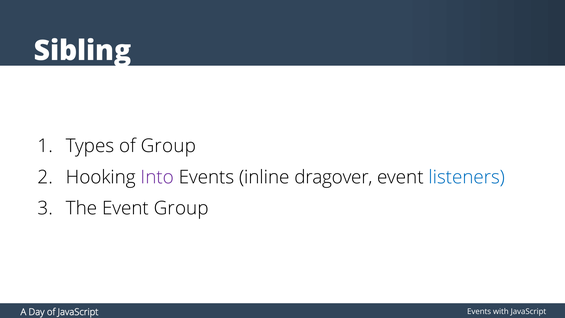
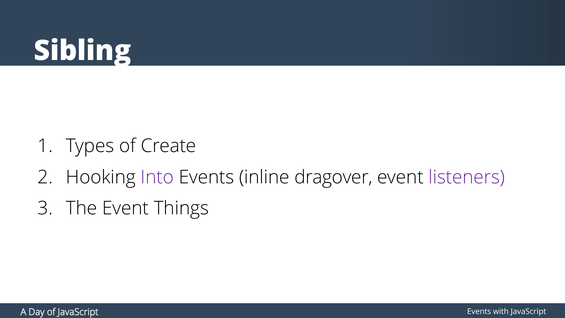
of Group: Group -> Create
listeners colour: blue -> purple
Event Group: Group -> Things
